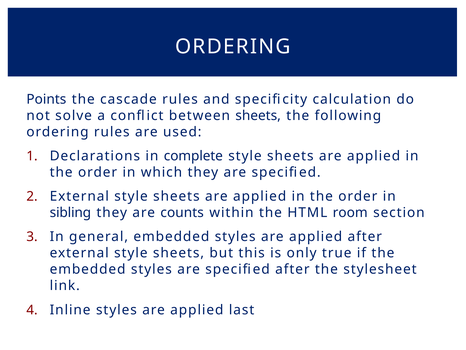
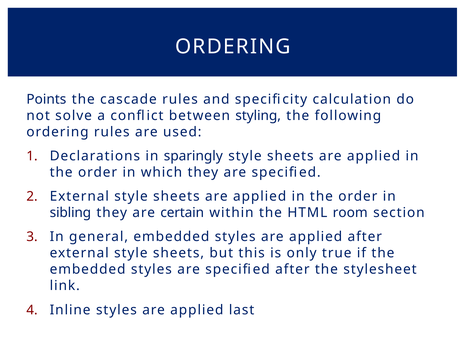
between sheets: sheets -> styling
complete: complete -> sparingly
counts: counts -> certain
